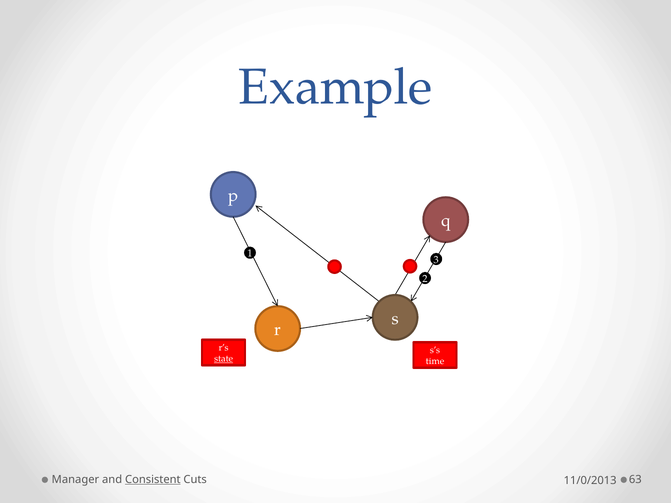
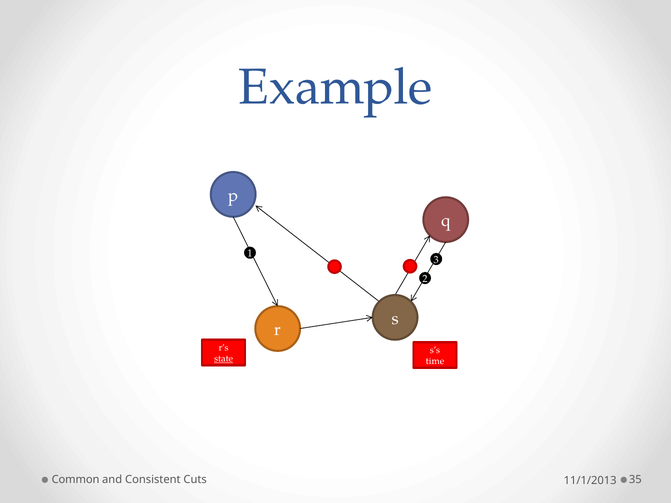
Manager: Manager -> Common
Consistent underline: present -> none
63: 63 -> 35
11/0/2013: 11/0/2013 -> 11/1/2013
